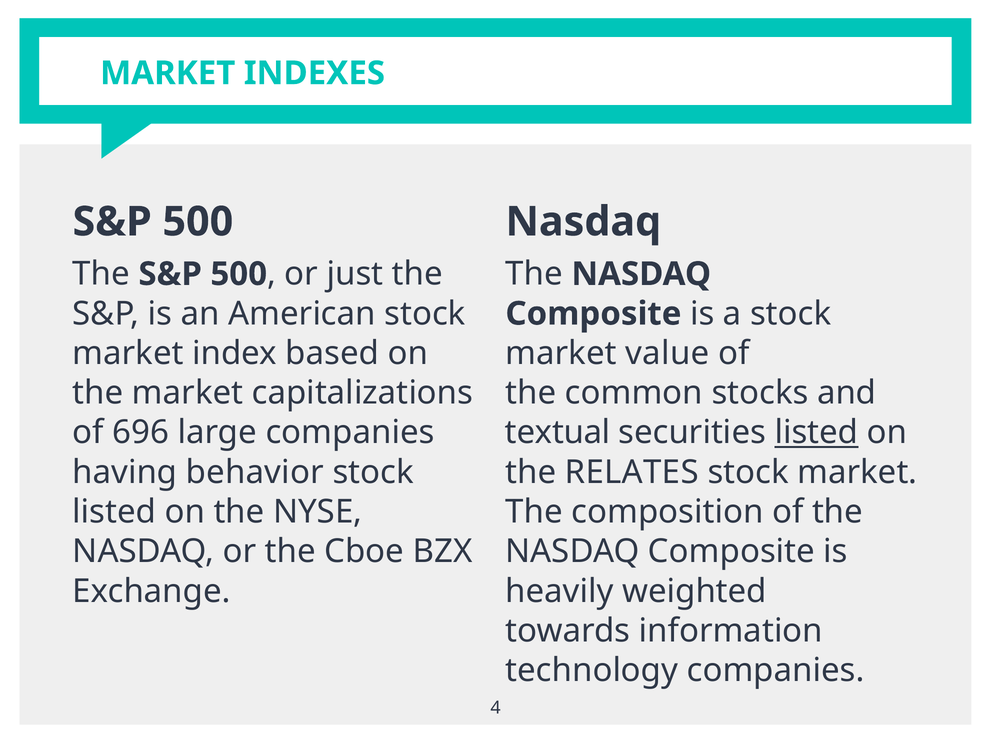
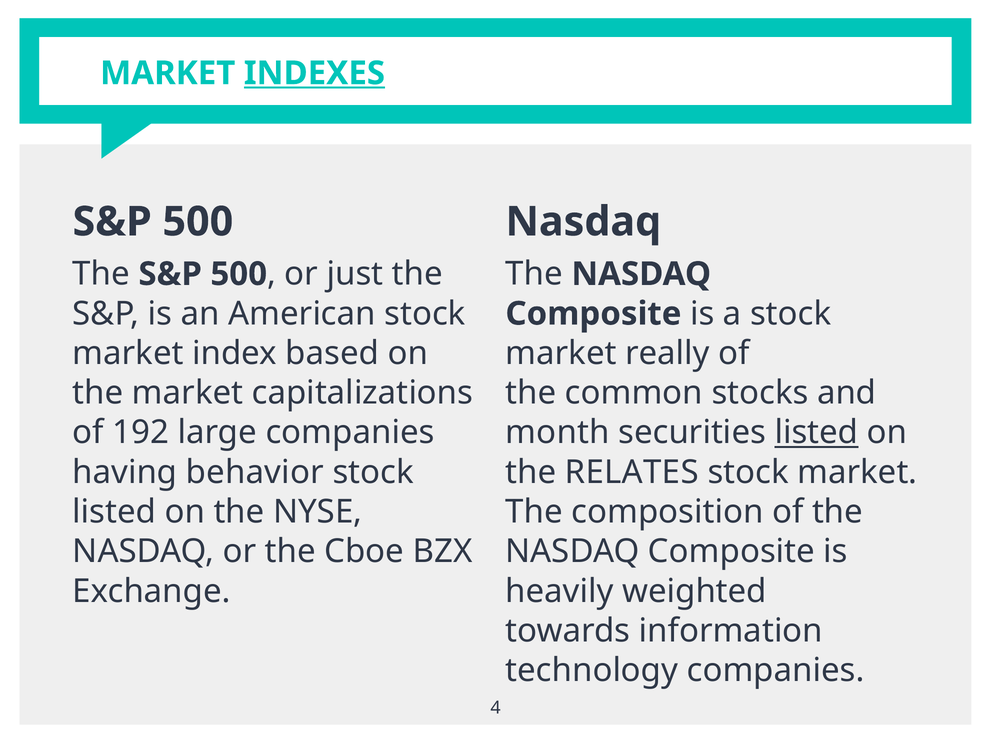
INDEXES underline: none -> present
value: value -> really
696: 696 -> 192
textual: textual -> month
